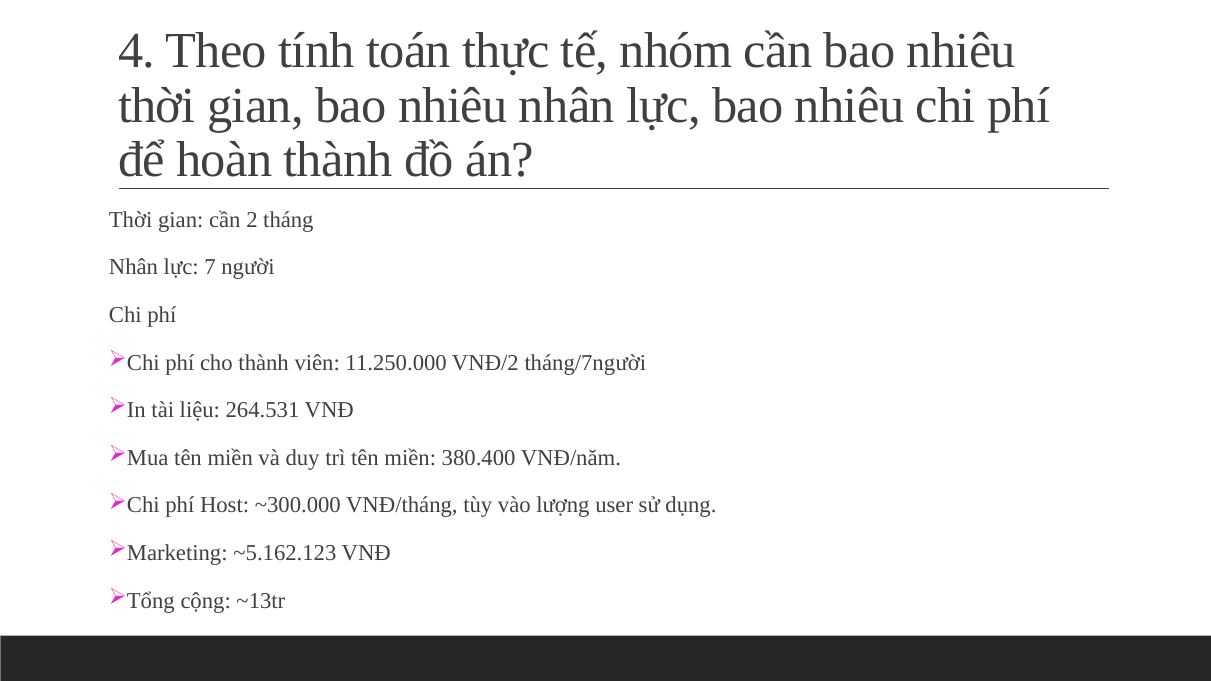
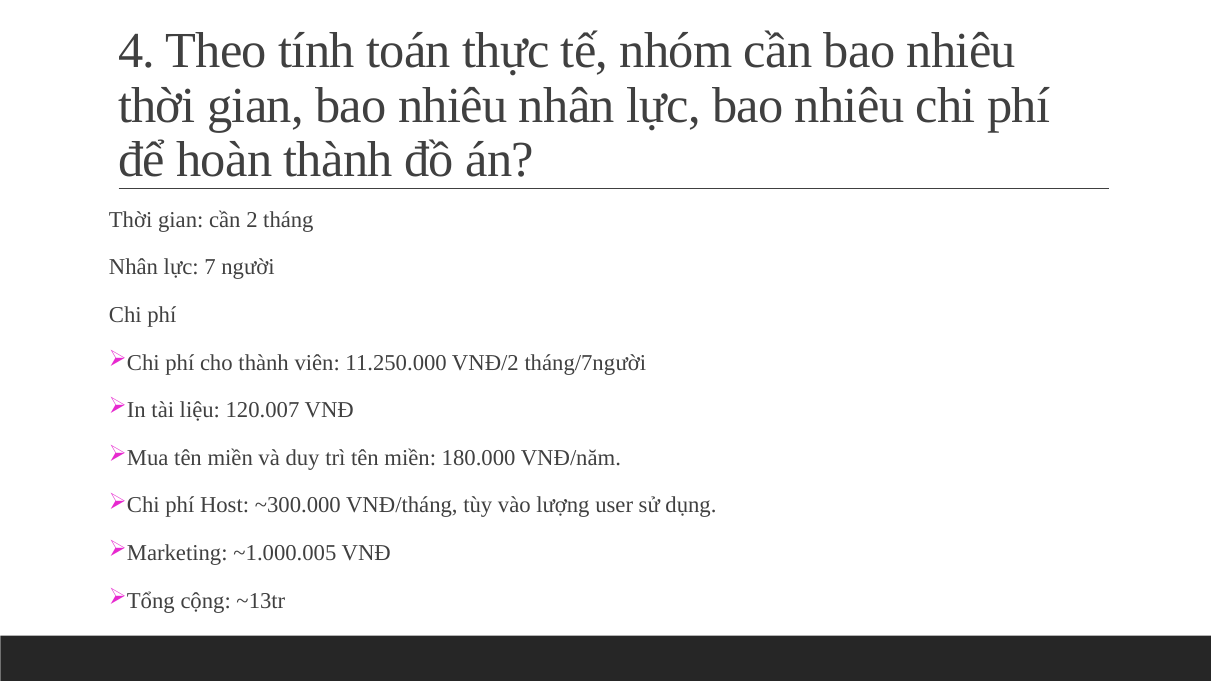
264.531: 264.531 -> 120.007
380.400: 380.400 -> 180.000
~5.162.123: ~5.162.123 -> ~1.000.005
